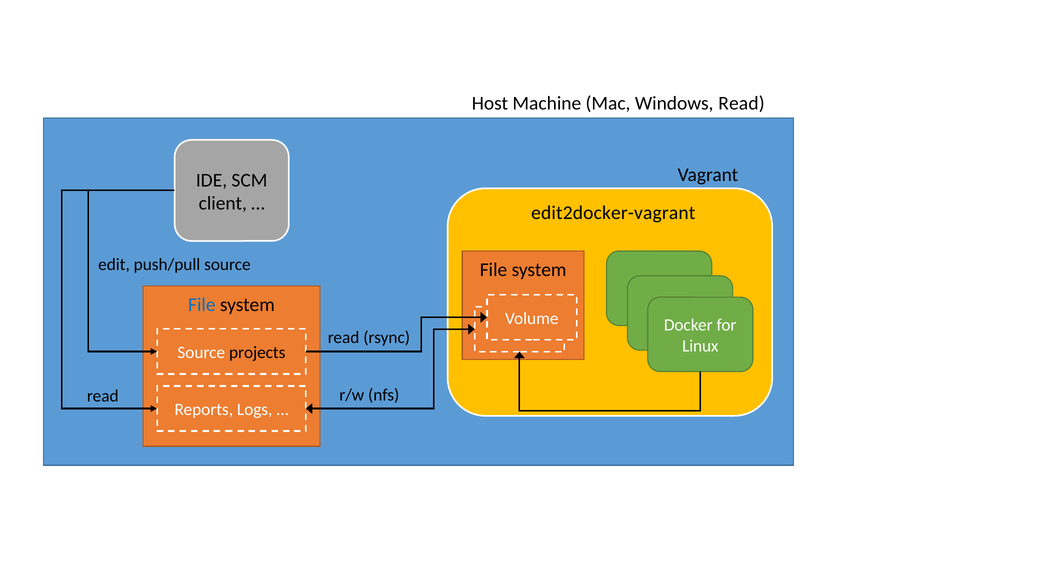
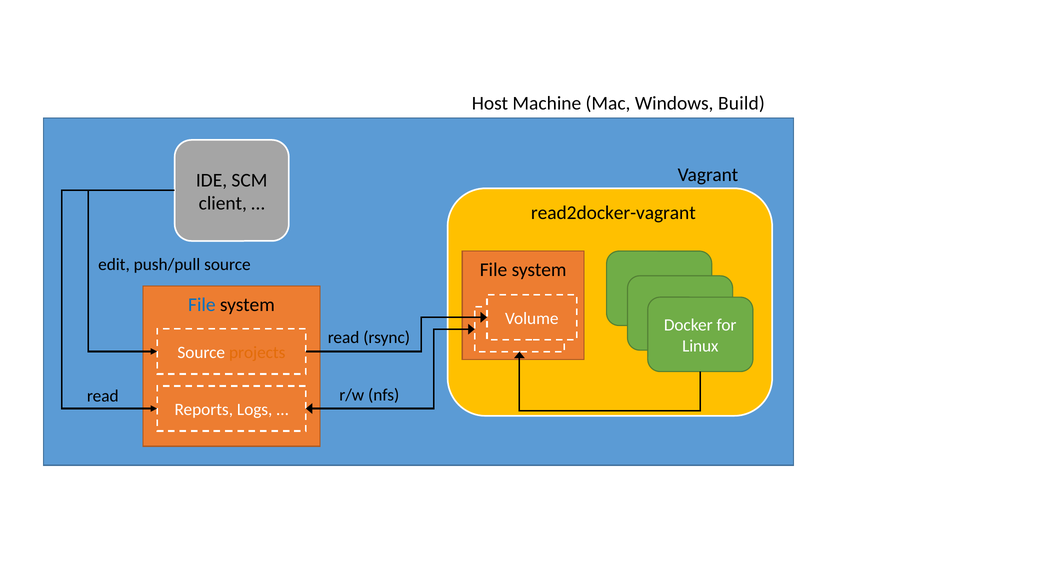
Windows Read: Read -> Build
edit2docker-vagrant: edit2docker-vagrant -> read2docker-vagrant
projects colour: black -> orange
